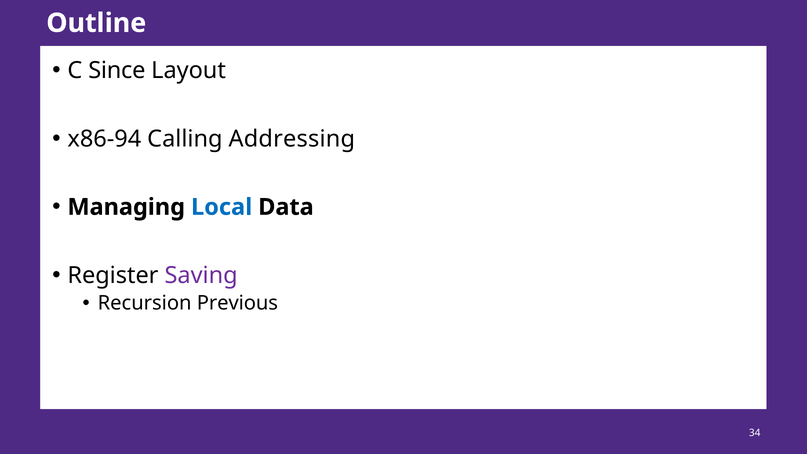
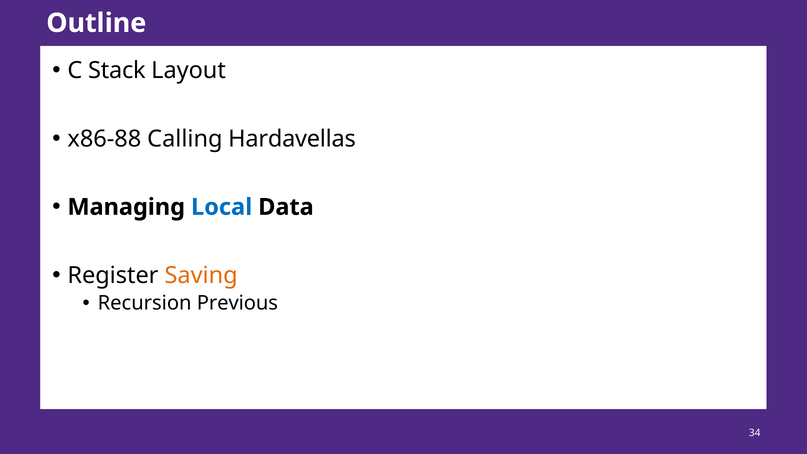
Since: Since -> Stack
x86-94: x86-94 -> x86-88
Addressing: Addressing -> Hardavellas
Saving colour: purple -> orange
